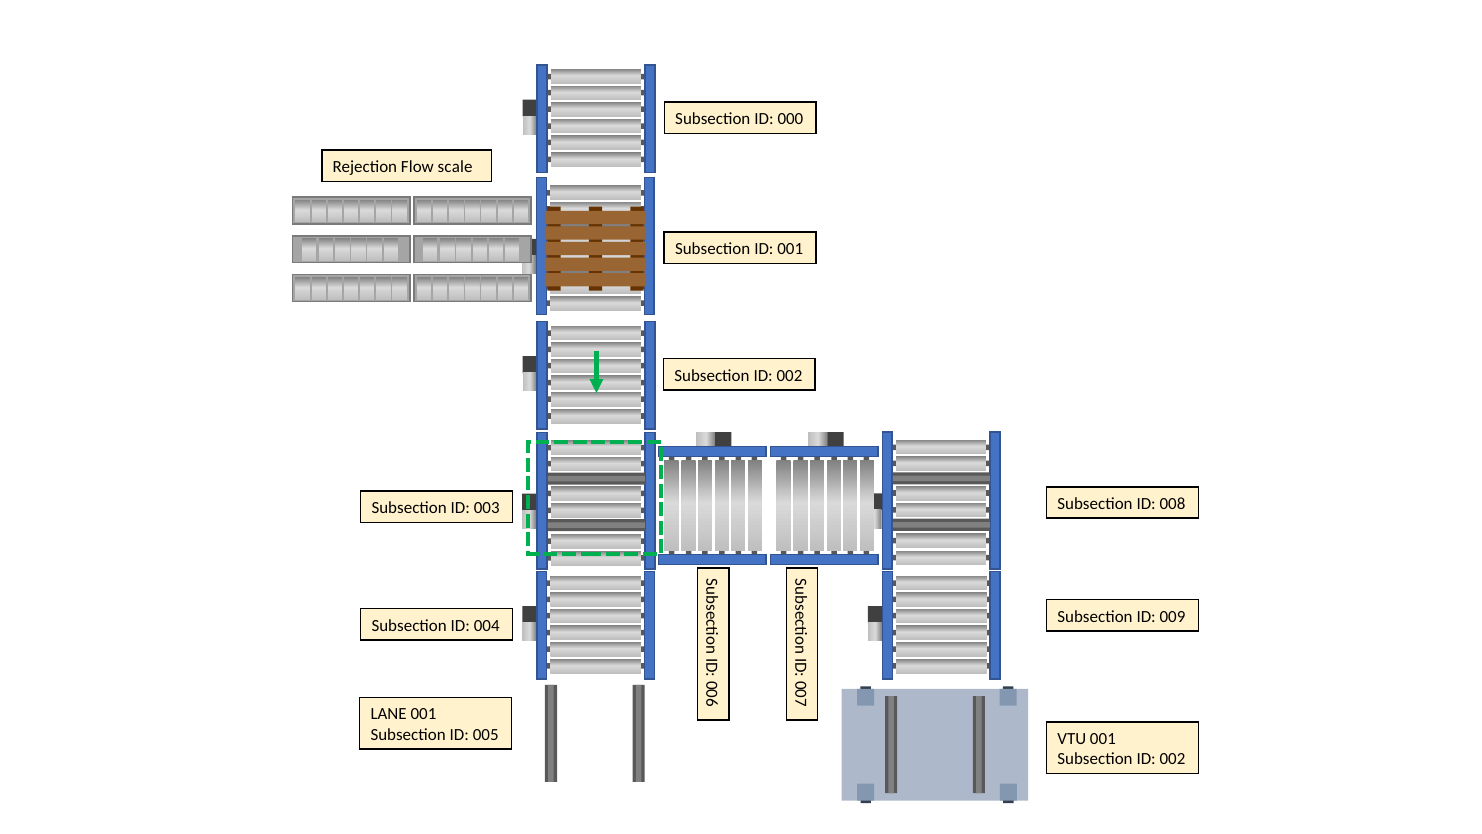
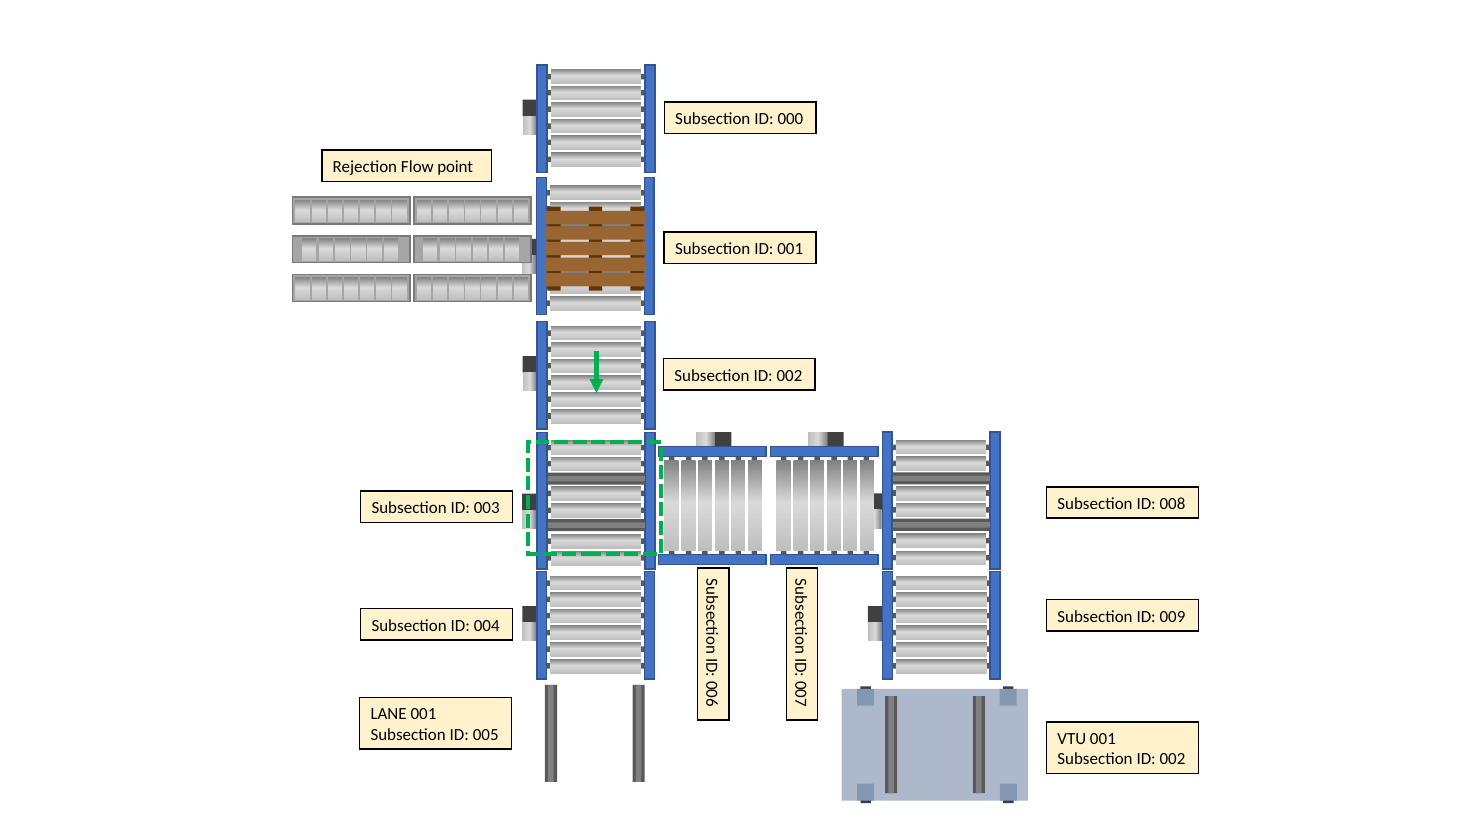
scale: scale -> point
